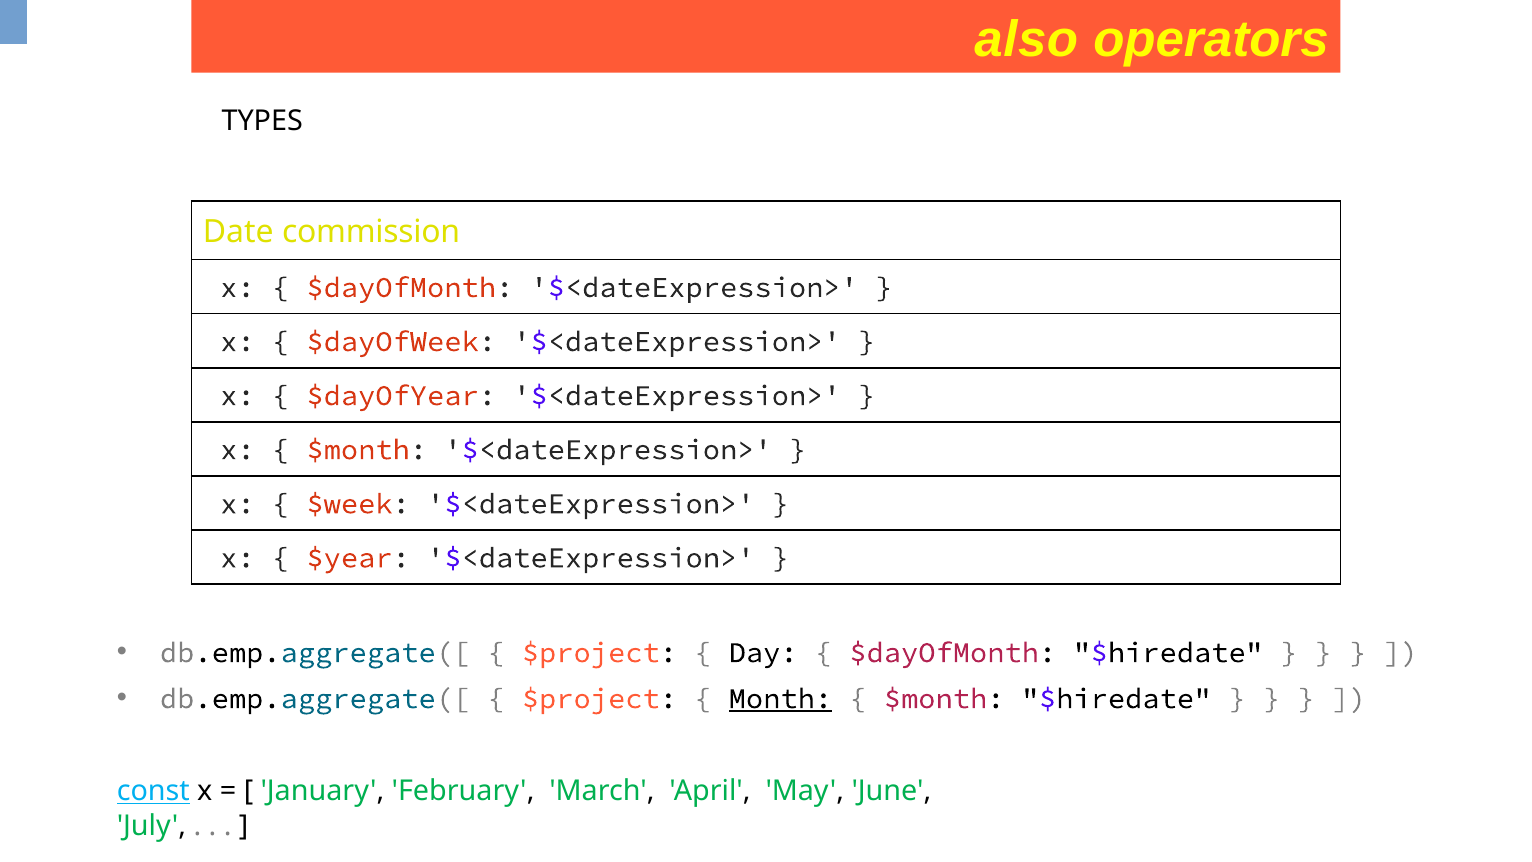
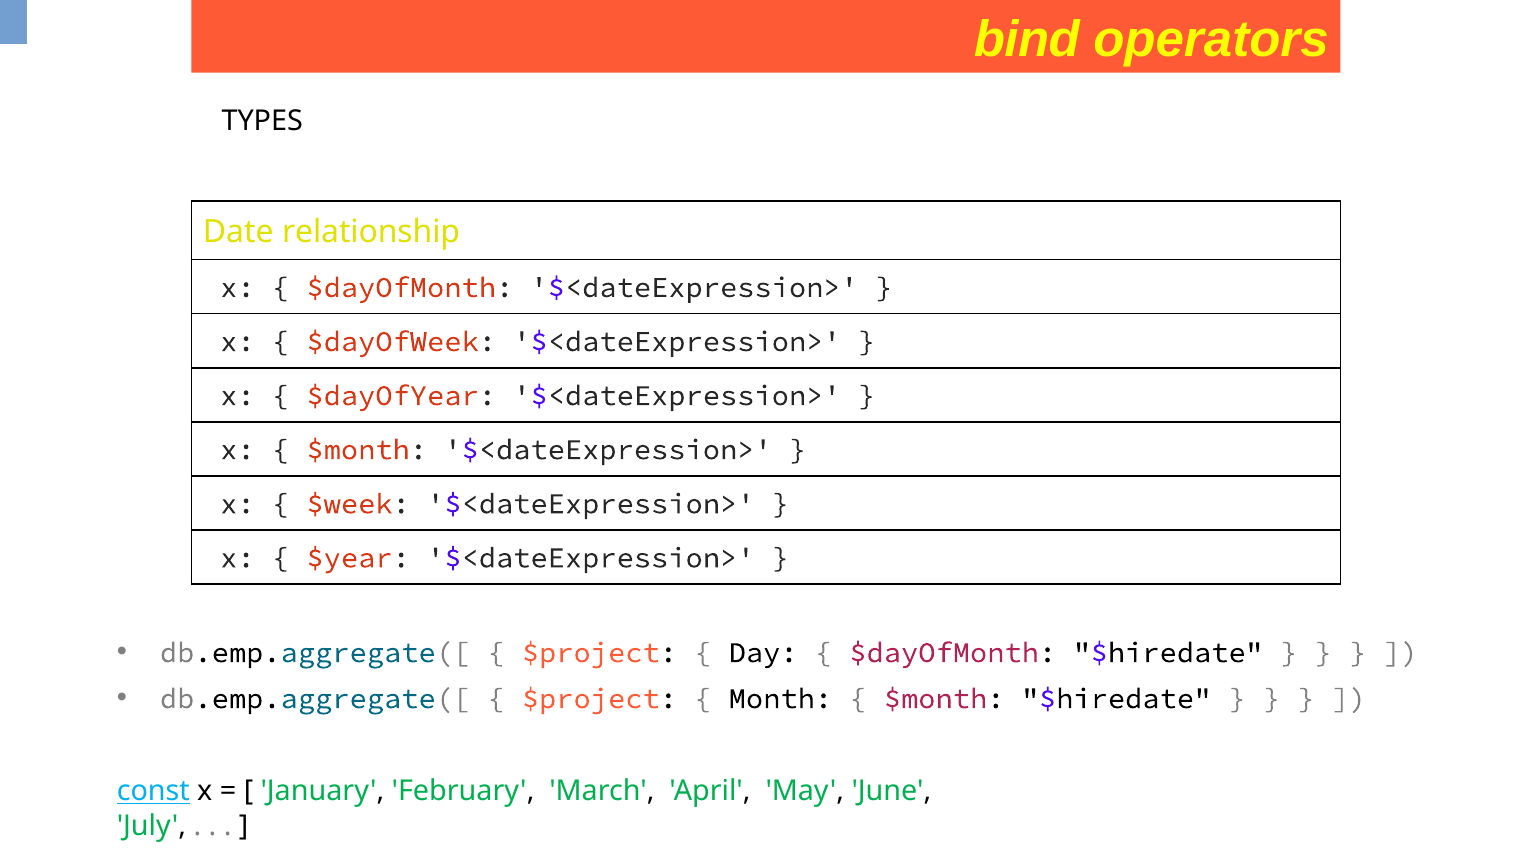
also: also -> bind
commission: commission -> relationship
Month underline: present -> none
